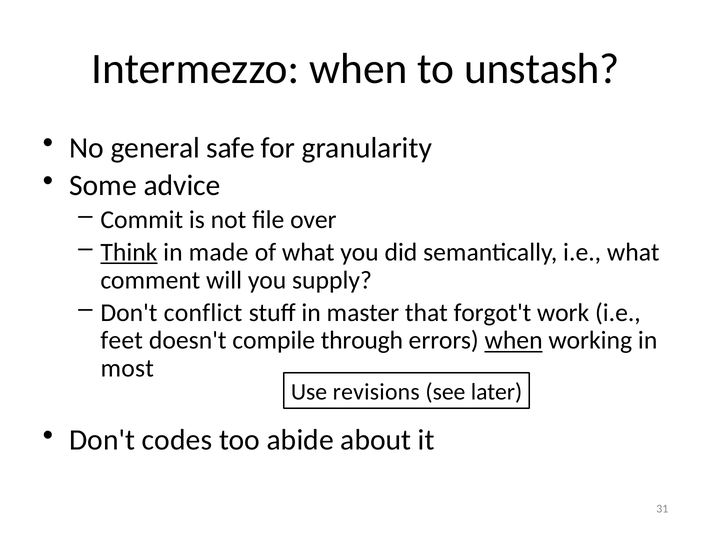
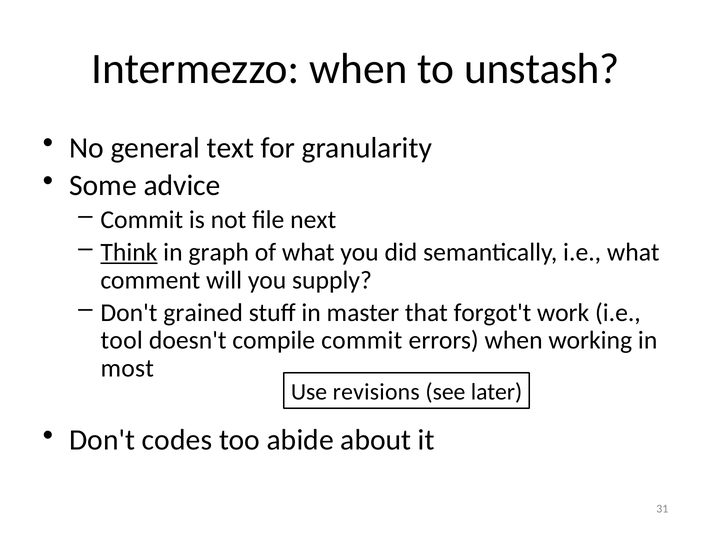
safe: safe -> text
over: over -> next
made: made -> graph
conflict: conflict -> grained
feet: feet -> tool
compile through: through -> commit
when at (514, 341) underline: present -> none
